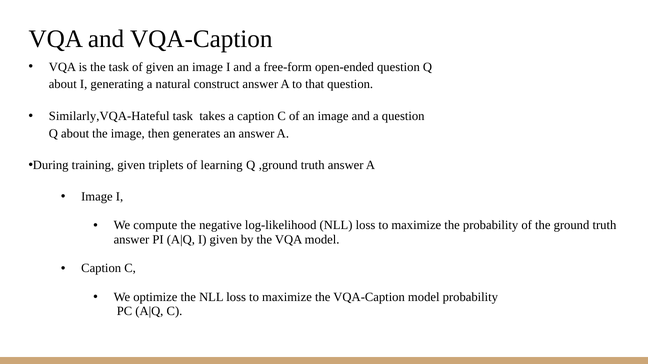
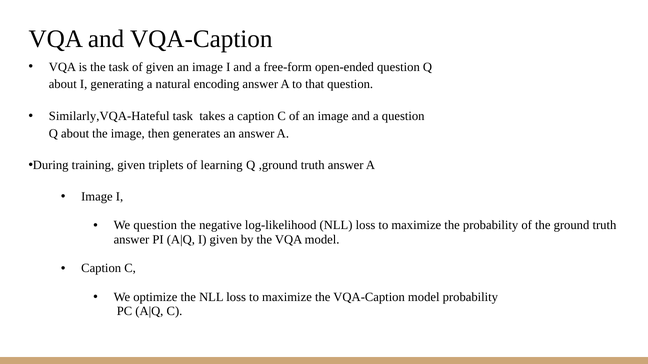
construct: construct -> encoding
We compute: compute -> question
